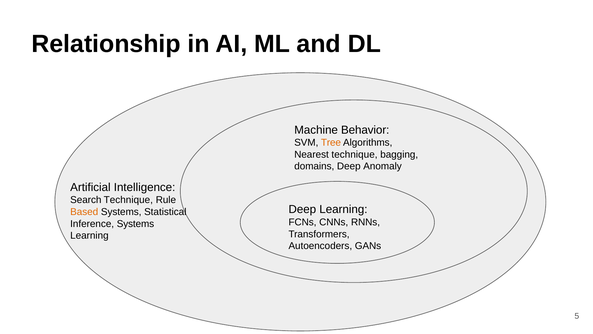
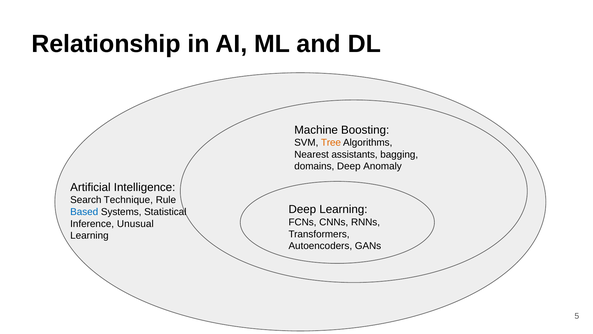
Behavior: Behavior -> Boosting
Nearest technique: technique -> assistants
Based colour: orange -> blue
Inference Systems: Systems -> Unusual
